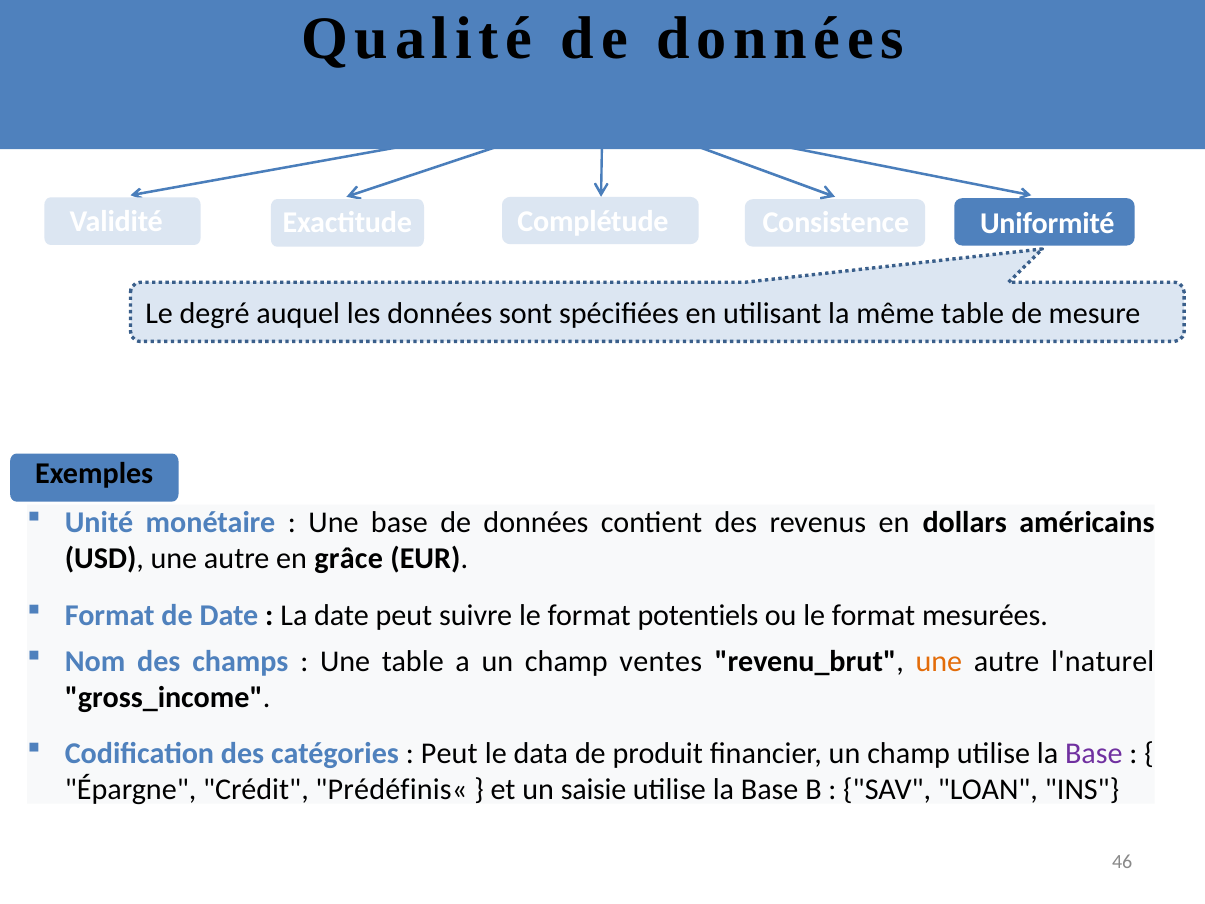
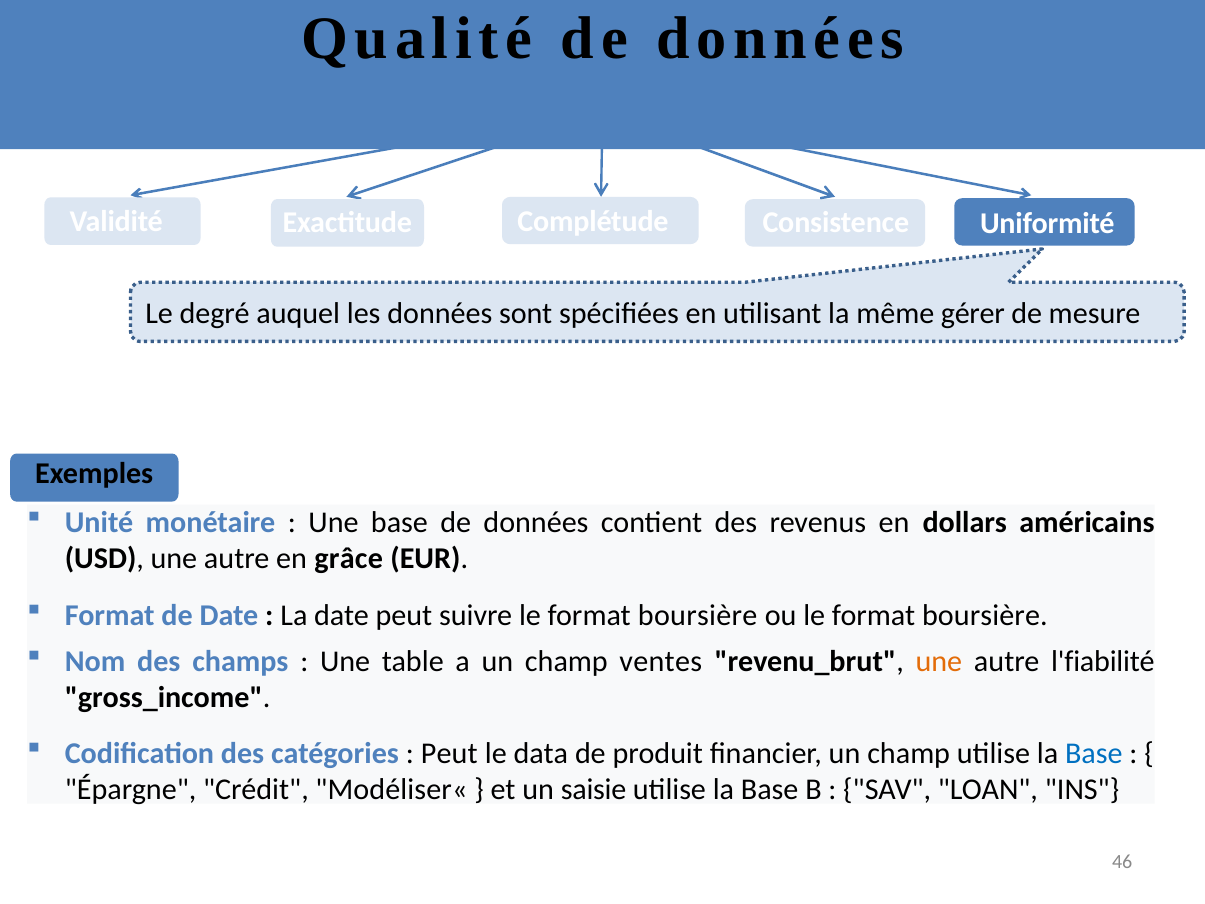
même table: table -> gérer
suivre le format potentiels: potentiels -> boursière
ou le format mesurées: mesurées -> boursière
l'naturel: l'naturel -> l'fiabilité
Base at (1094, 753) colour: purple -> blue
Prédéfinis«: Prédéfinis« -> Modéliser«
